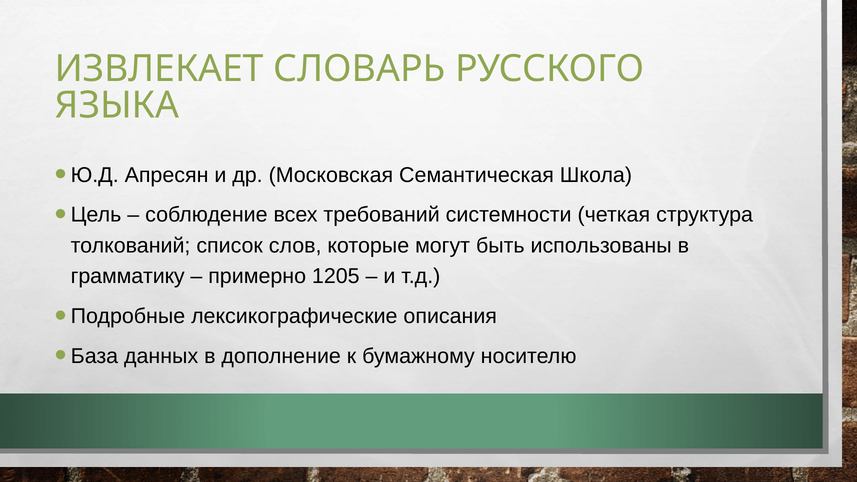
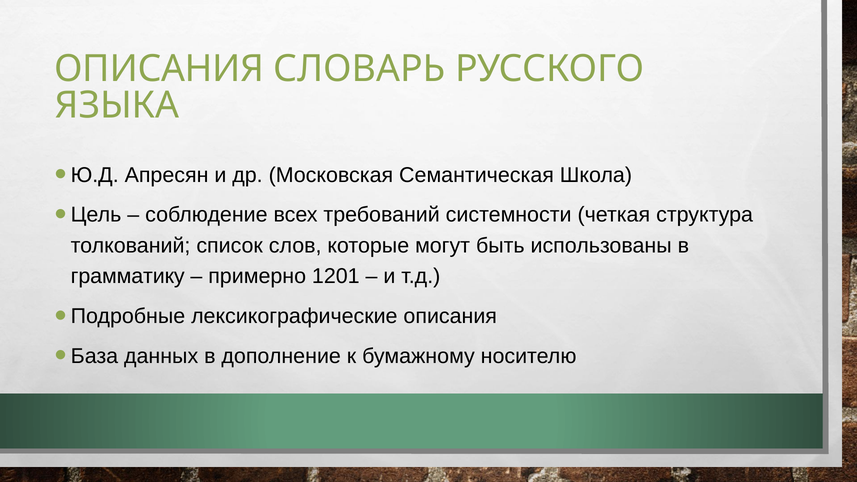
ИЗВЛЕКАЕТ at (159, 69): ИЗВЛЕКАЕТ -> ОПИСАНИЯ
1205: 1205 -> 1201
